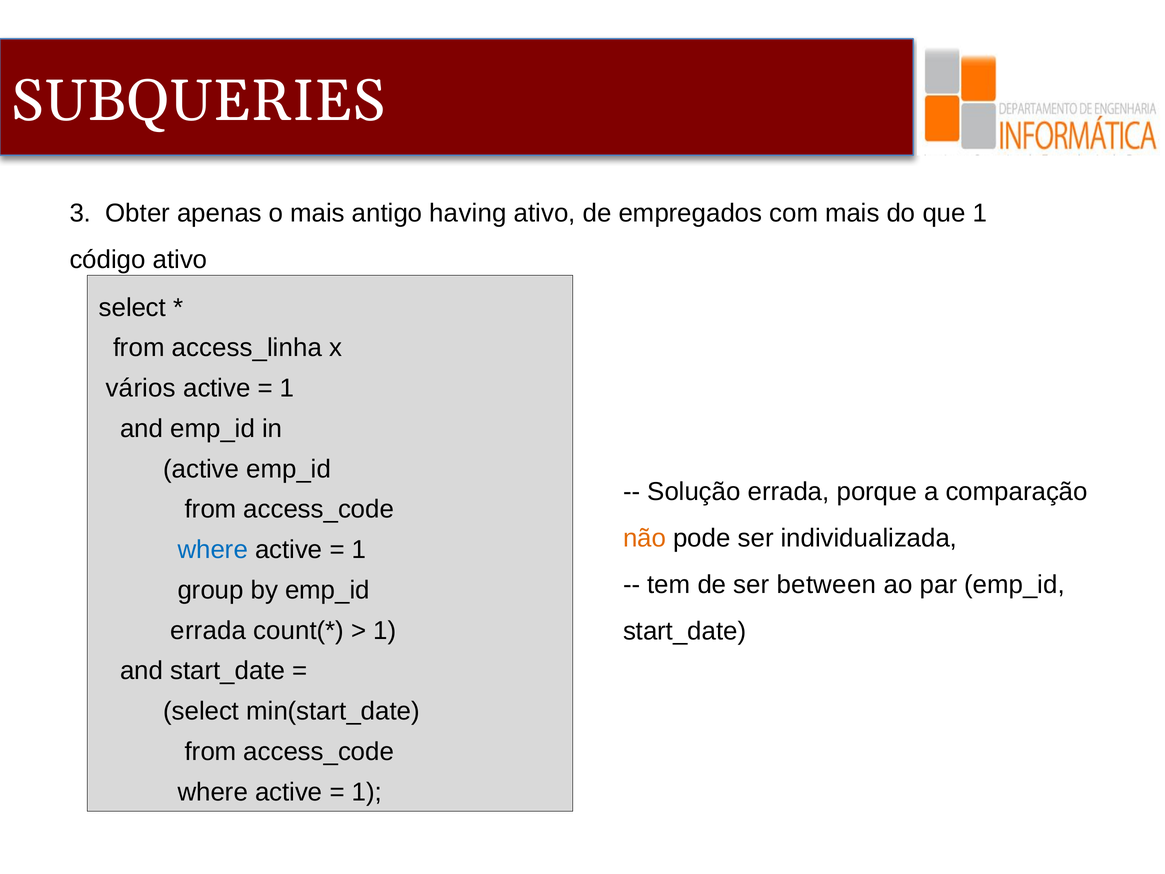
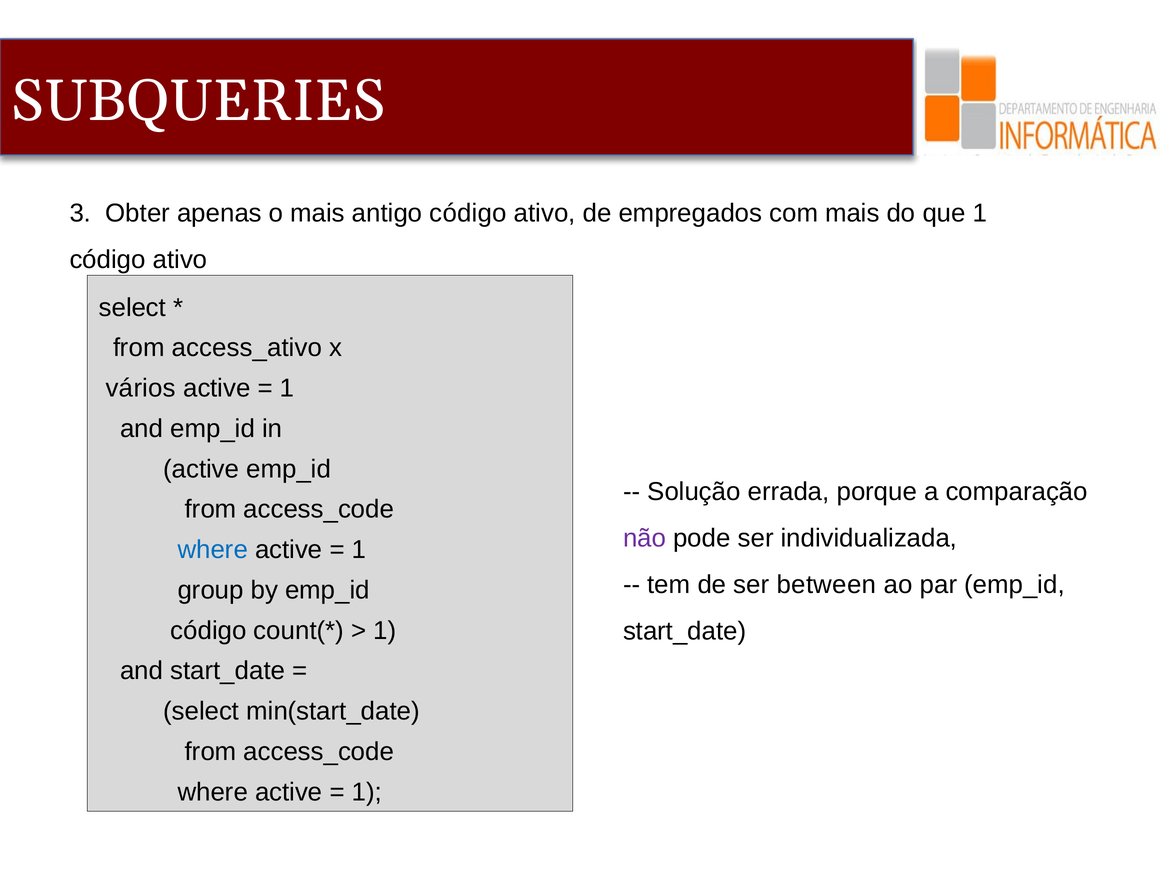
antigo having: having -> código
access_linha: access_linha -> access_ativo
não colour: orange -> purple
errada at (208, 630): errada -> código
